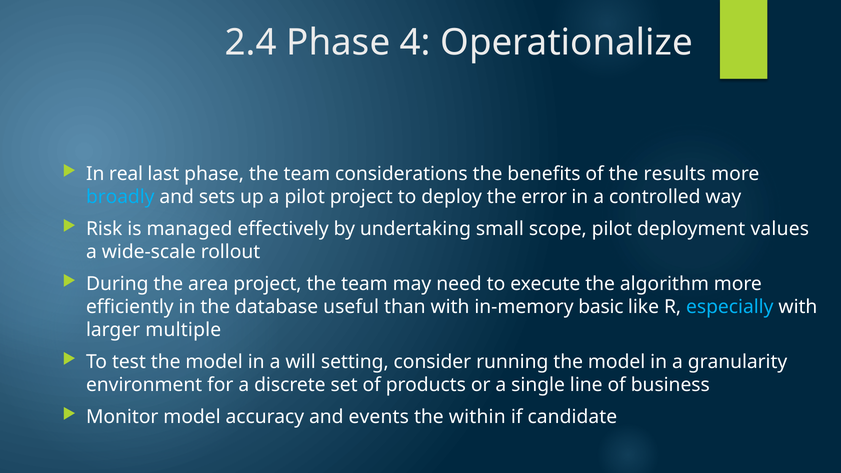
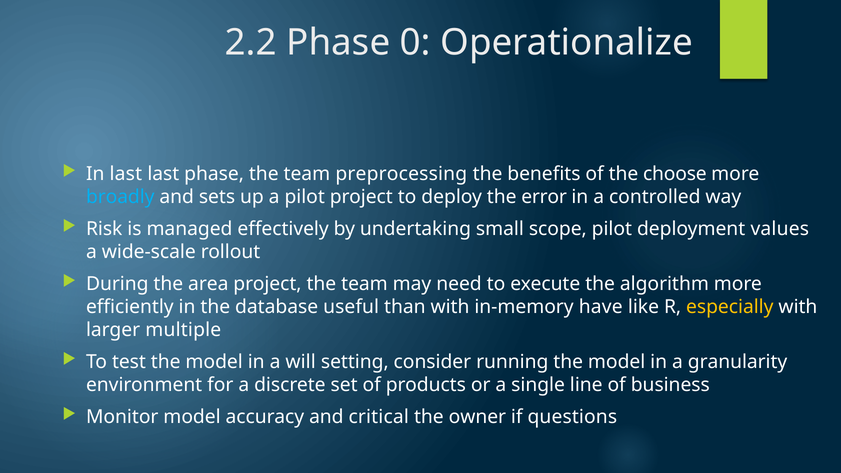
2.4: 2.4 -> 2.2
4: 4 -> 0
In real: real -> last
considerations: considerations -> preprocessing
results: results -> choose
basic: basic -> have
especially colour: light blue -> yellow
events: events -> critical
within: within -> owner
candidate: candidate -> questions
